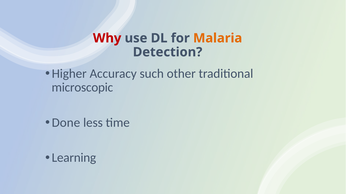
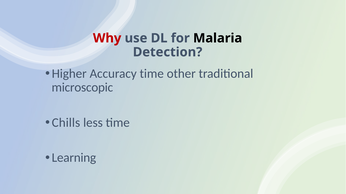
Malaria colour: orange -> black
Accuracy such: such -> time
Done: Done -> Chills
